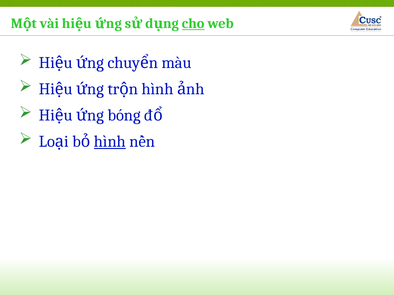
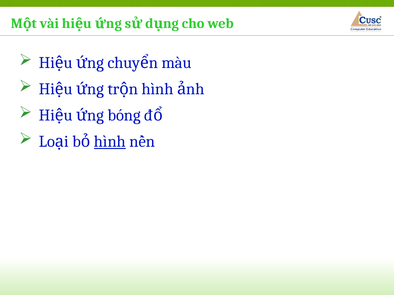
cho underline: present -> none
